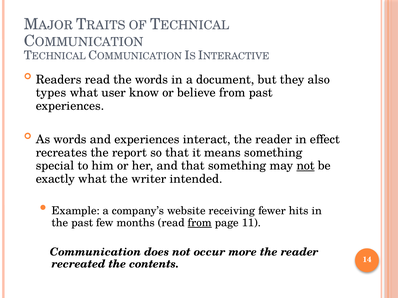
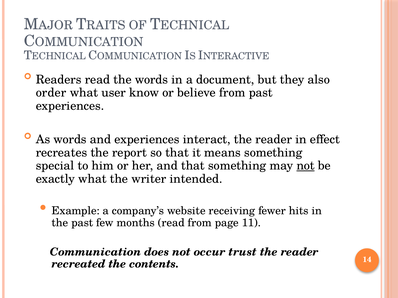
types: types -> order
from at (200, 223) underline: present -> none
more: more -> trust
